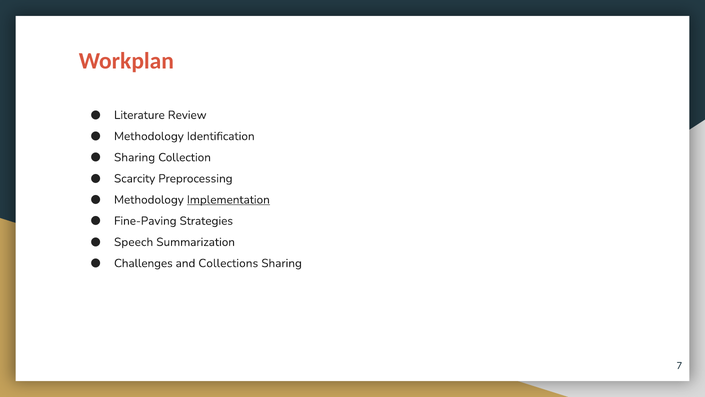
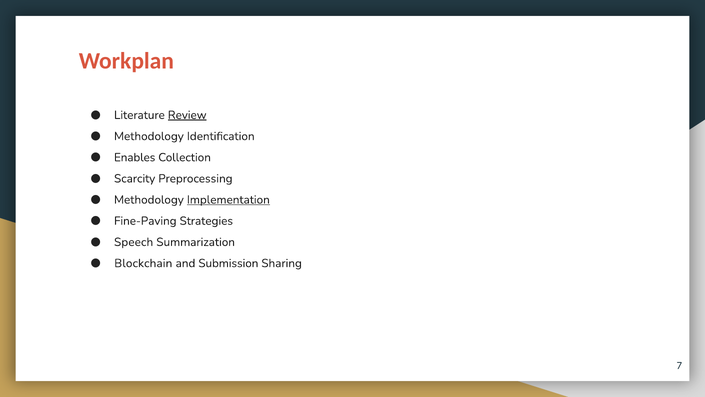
Review underline: none -> present
Sharing at (135, 157): Sharing -> Enables
Challenges: Challenges -> Blockchain
Collections: Collections -> Submission
